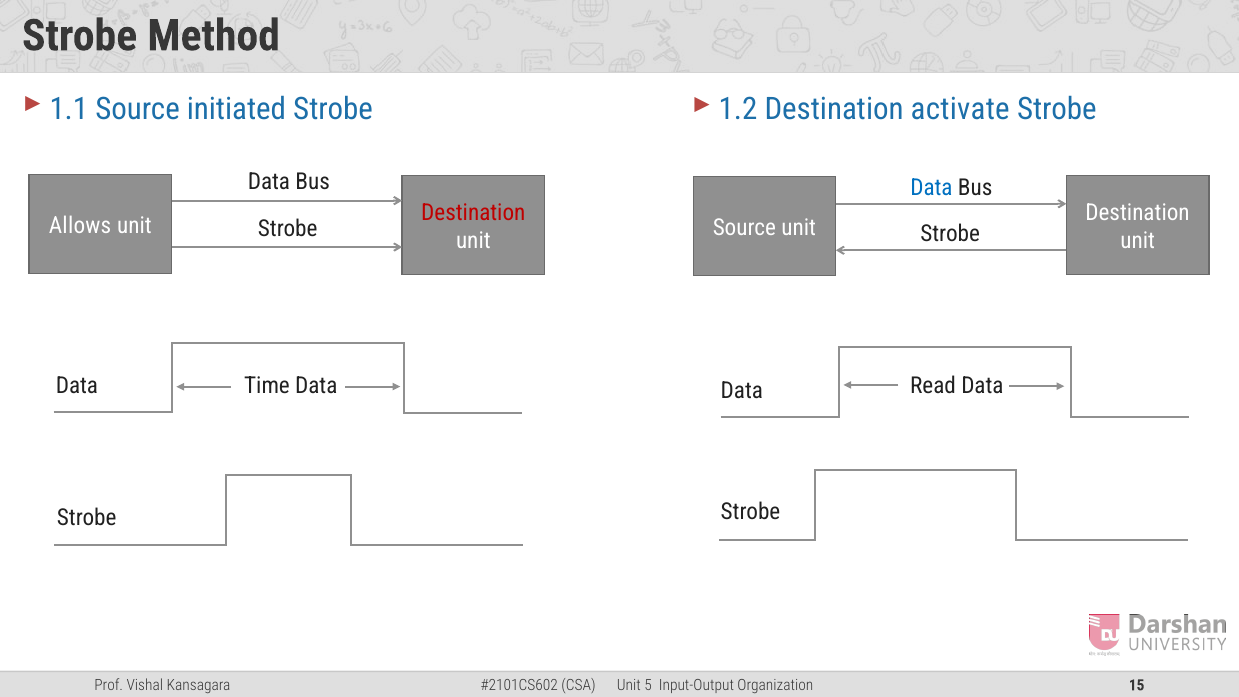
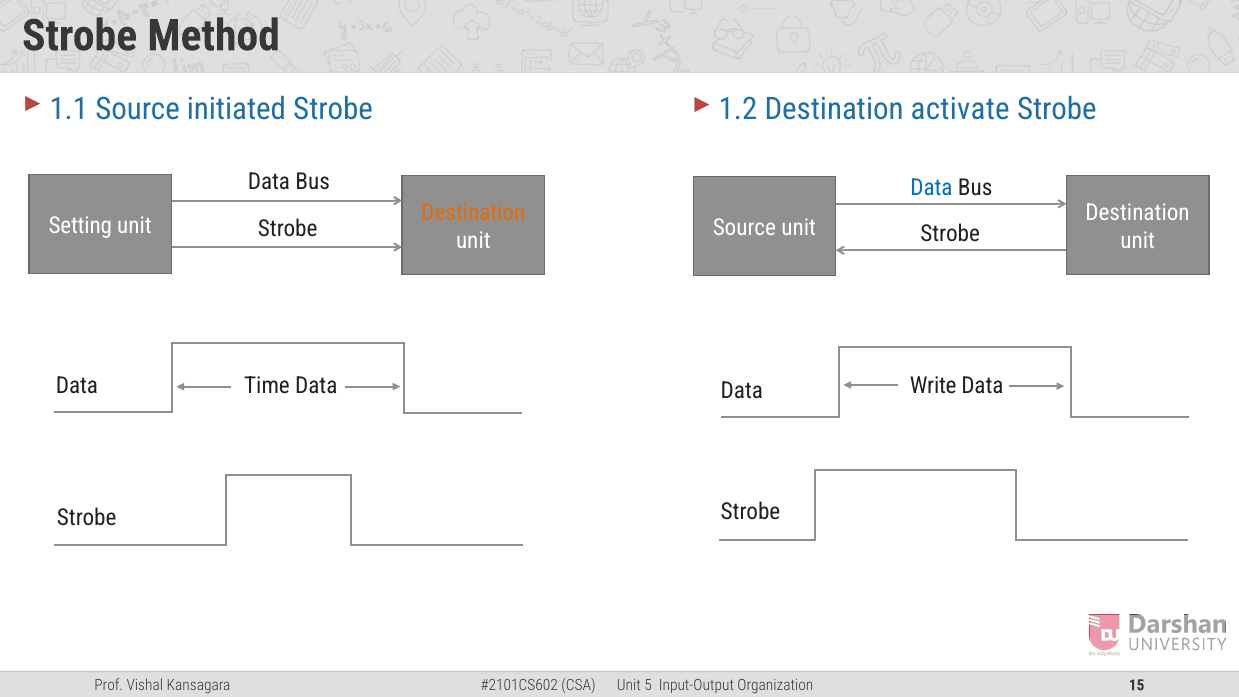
Destination at (473, 213) colour: red -> orange
Allows: Allows -> Setting
Read: Read -> Write
